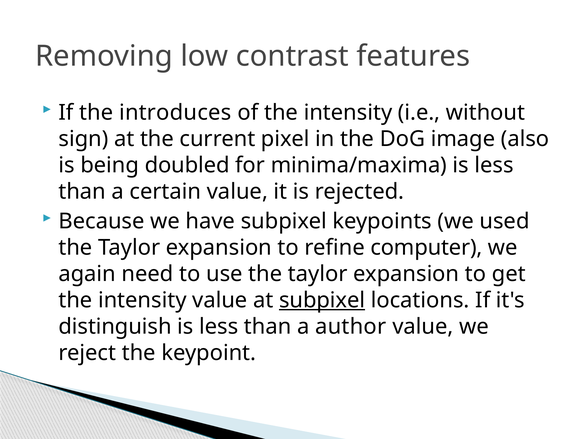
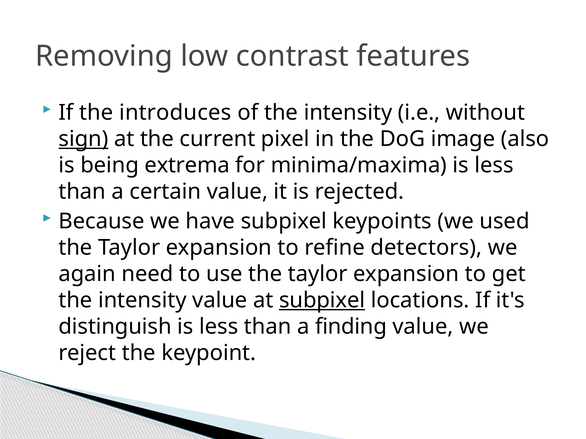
sign underline: none -> present
doubled: doubled -> extrema
computer: computer -> detectors
author: author -> finding
